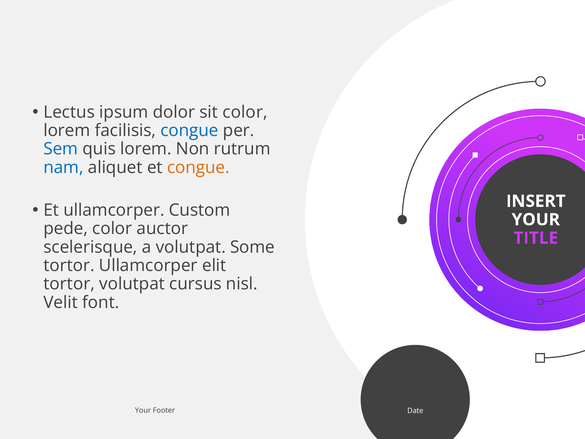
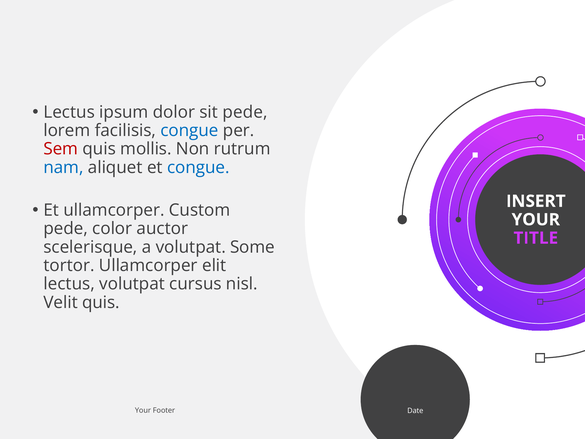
sit color: color -> pede
Sem colour: blue -> red
quis lorem: lorem -> mollis
congue at (198, 167) colour: orange -> blue
tortor at (69, 284): tortor -> lectus
Velit font: font -> quis
